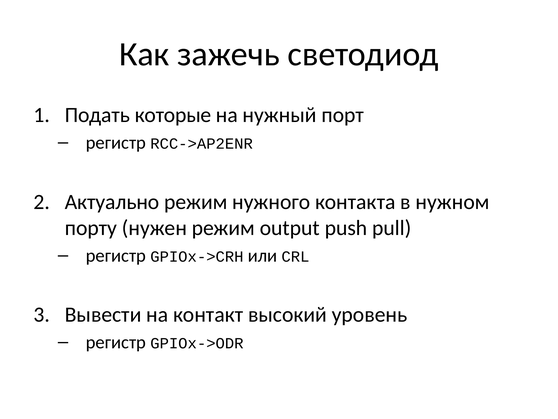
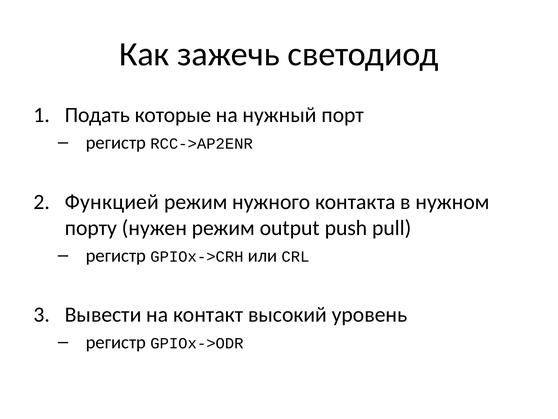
Актуально: Актуально -> Функцией
